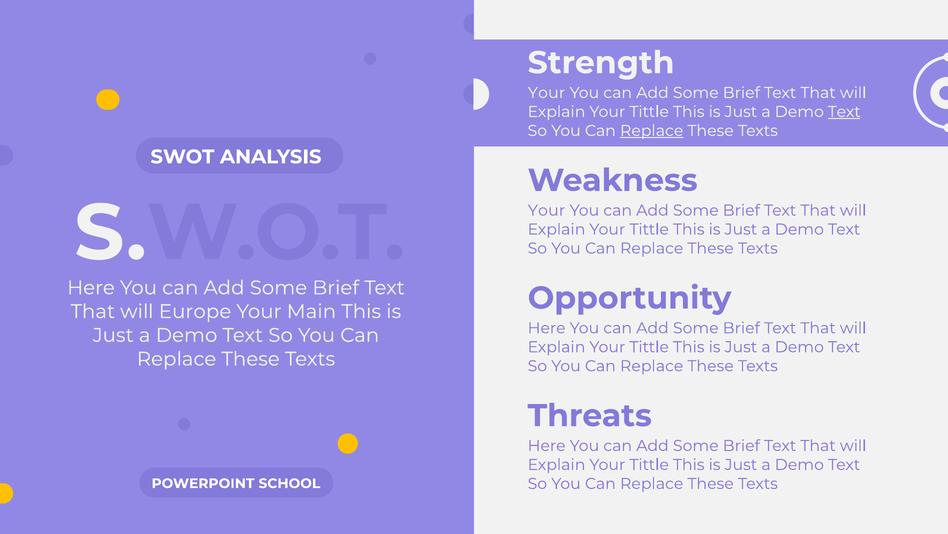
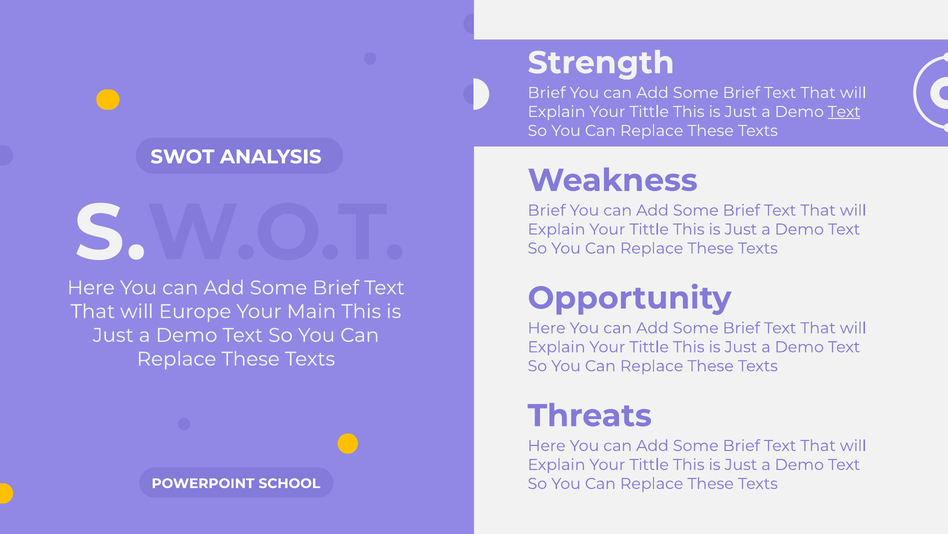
Your at (547, 93): Your -> Brief
Replace at (652, 131) underline: present -> none
Your at (547, 210): Your -> Brief
